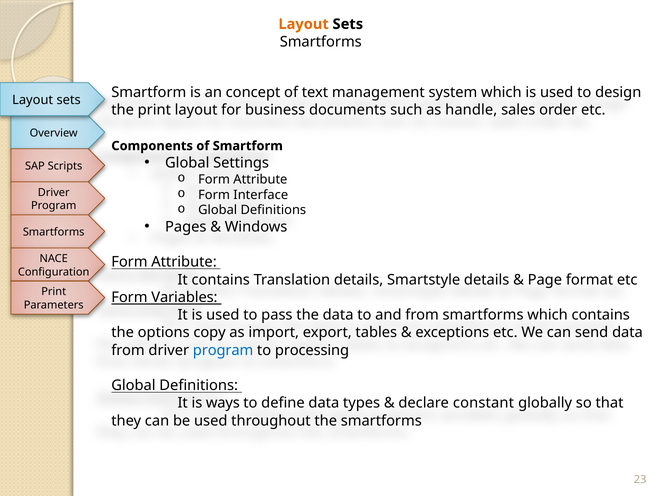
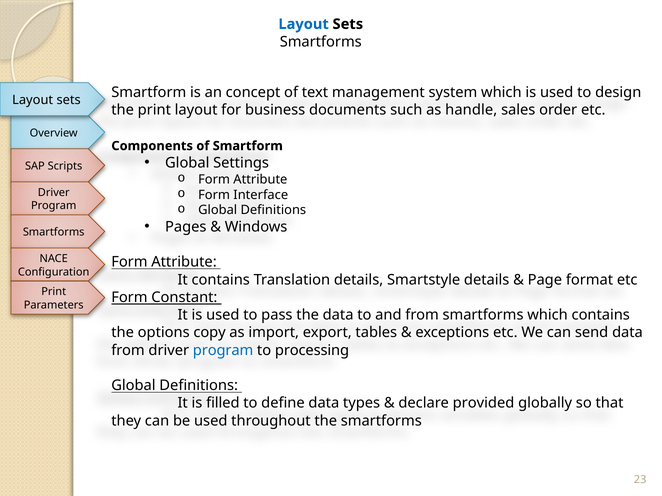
Layout at (304, 24) colour: orange -> blue
Variables: Variables -> Constant
ways: ways -> filled
constant: constant -> provided
